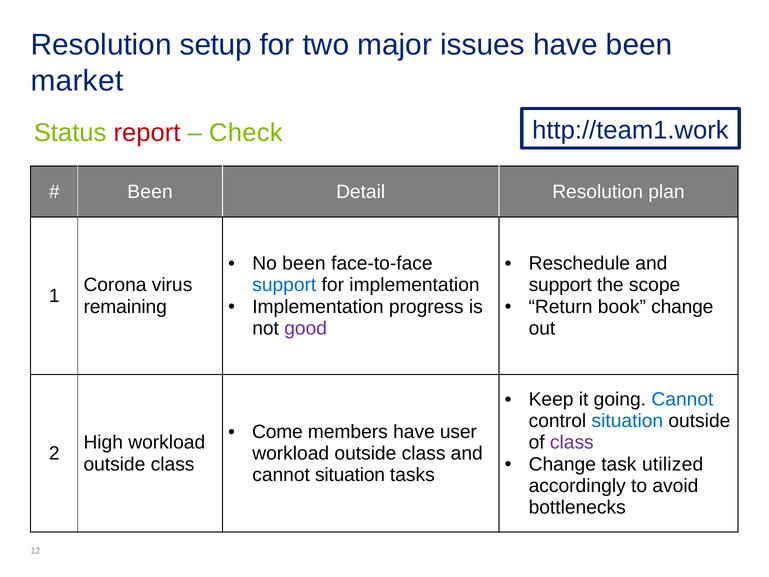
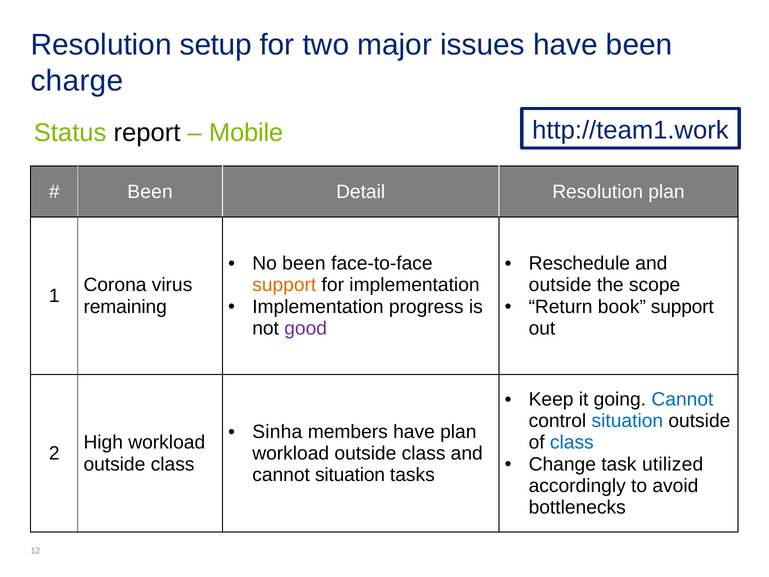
market: market -> charge
report colour: red -> black
Check: Check -> Mobile
support at (284, 285) colour: blue -> orange
support at (560, 285): support -> outside
book change: change -> support
Come: Come -> Sinha
have user: user -> plan
class at (572, 442) colour: purple -> blue
